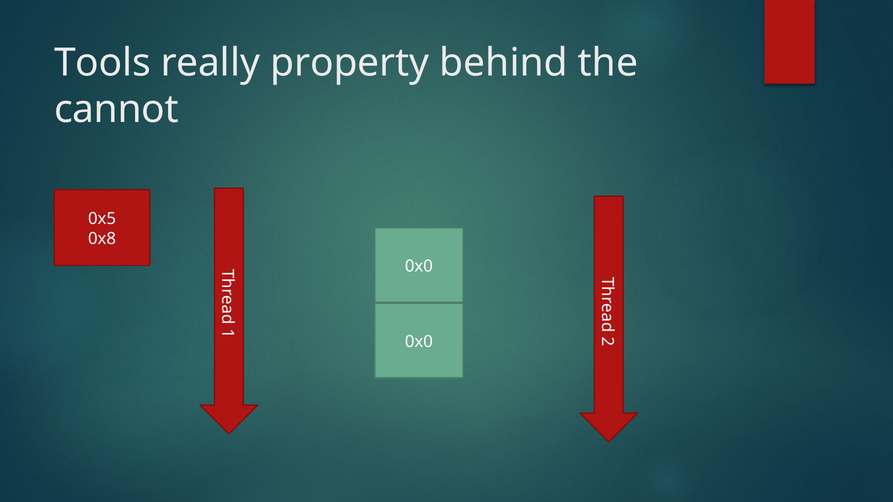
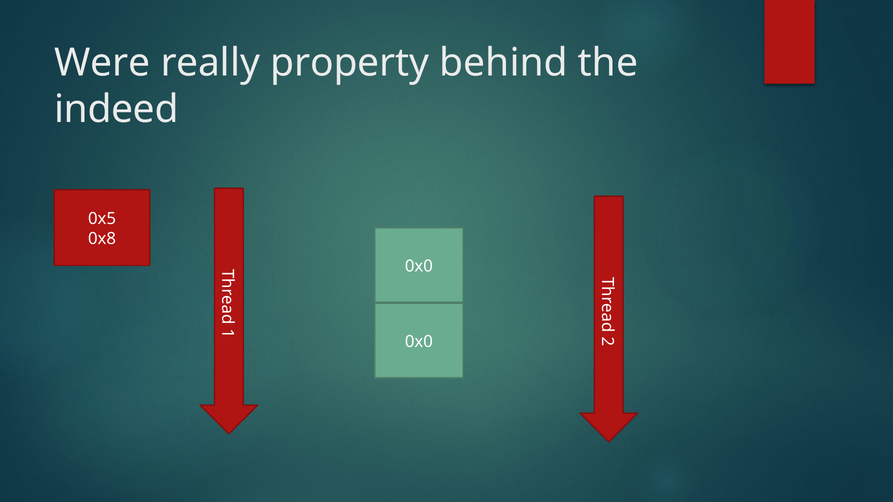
Tools: Tools -> Were
cannot: cannot -> indeed
